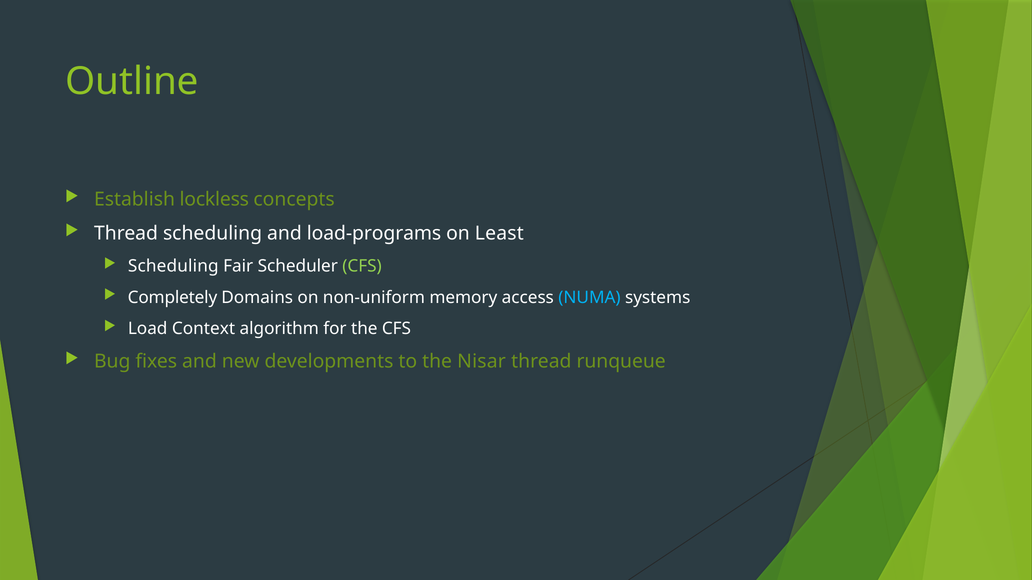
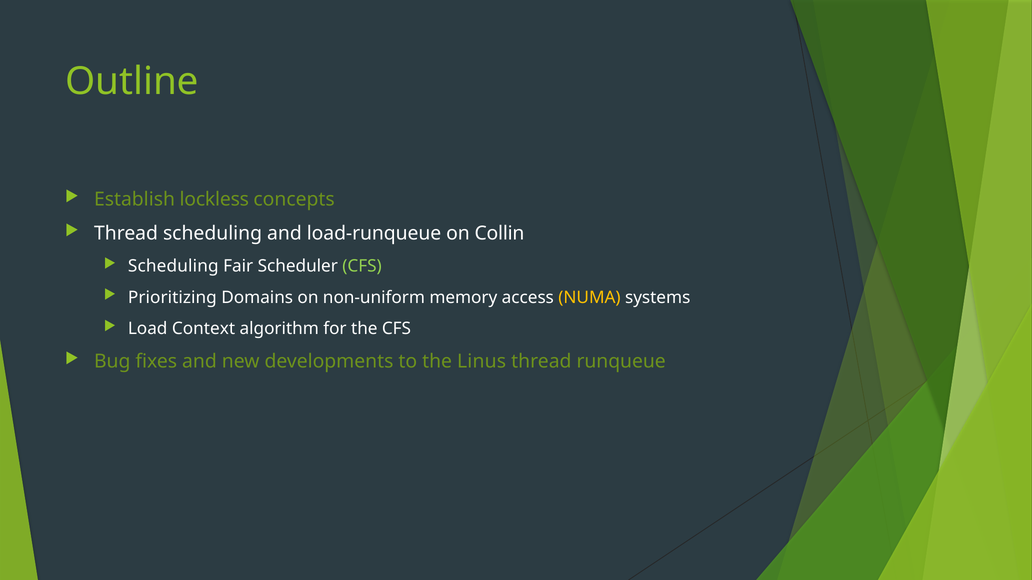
load-programs: load-programs -> load-runqueue
Least: Least -> Collin
Completely: Completely -> Prioritizing
NUMA colour: light blue -> yellow
Nisar: Nisar -> Linus
